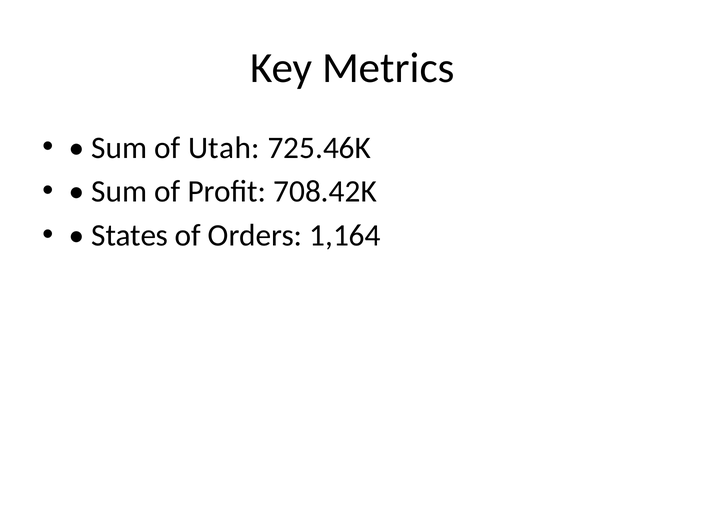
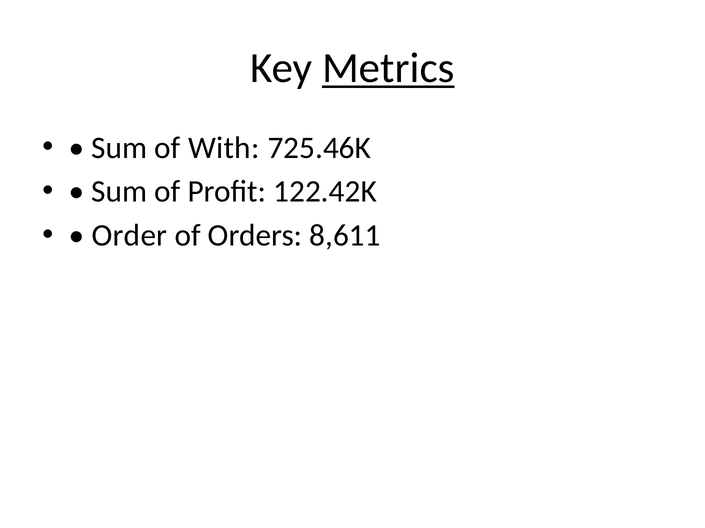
Metrics underline: none -> present
Utah: Utah -> With
708.42K: 708.42K -> 122.42K
States: States -> Order
1,164: 1,164 -> 8,611
